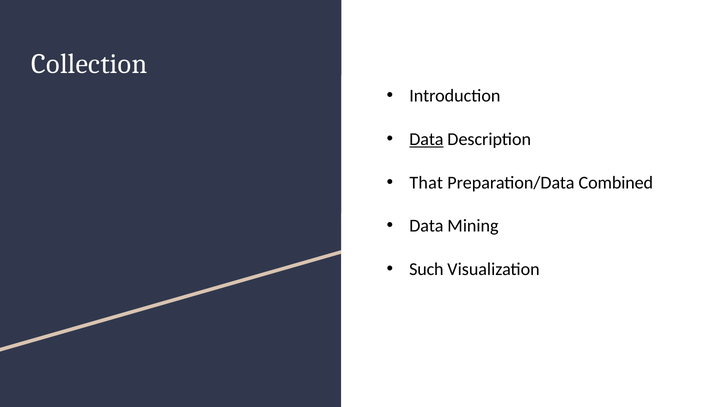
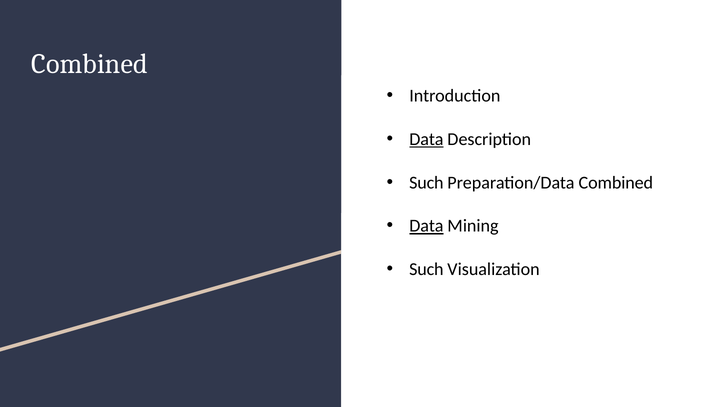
Collection at (89, 64): Collection -> Combined
That at (426, 182): That -> Such
Data at (426, 226) underline: none -> present
